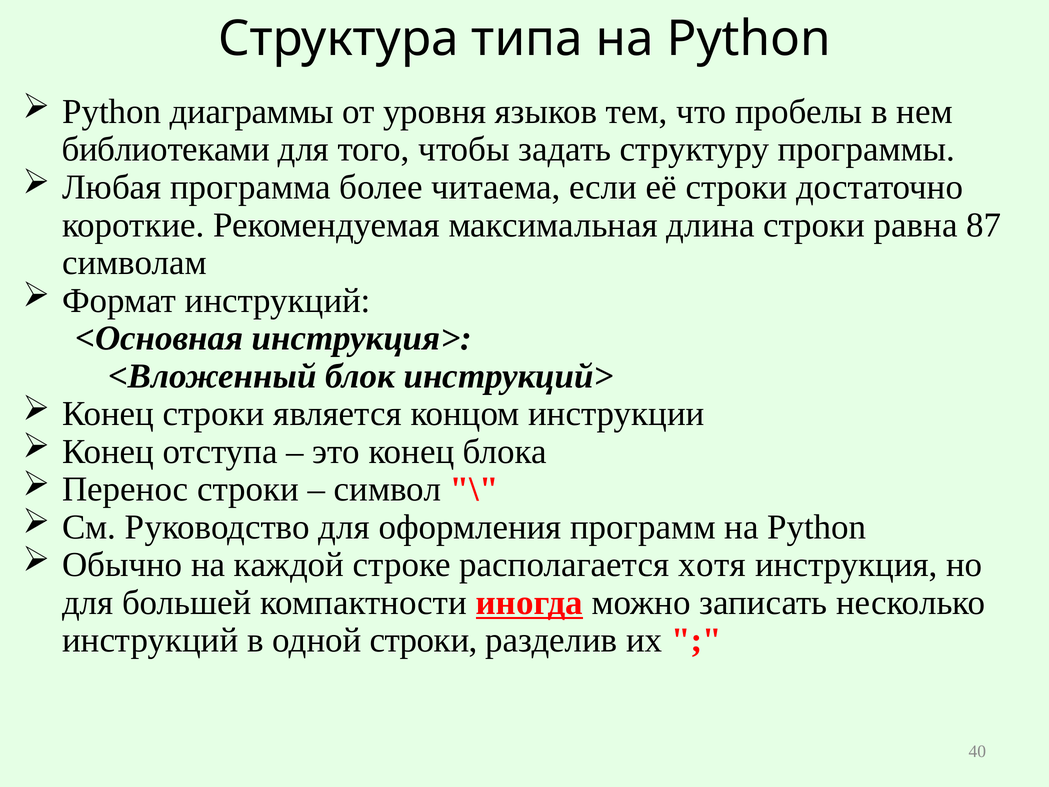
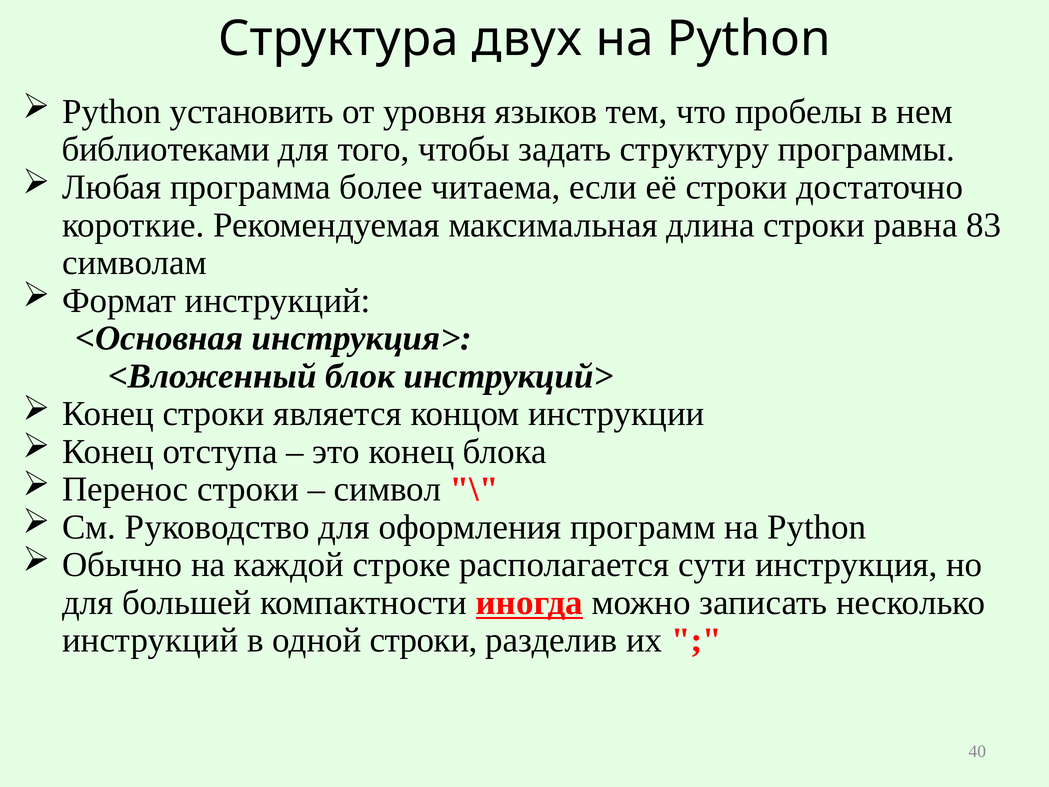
типа: типа -> двух
диаграммы: диаграммы -> установить
87: 87 -> 83
хотя: хотя -> сути
